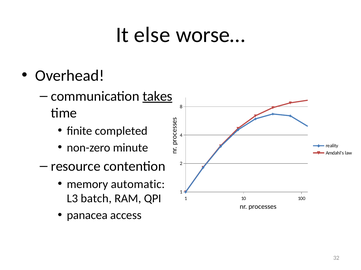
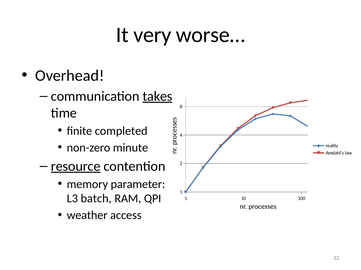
else: else -> very
resource underline: none -> present
automatic: automatic -> parameter
panacea: panacea -> weather
